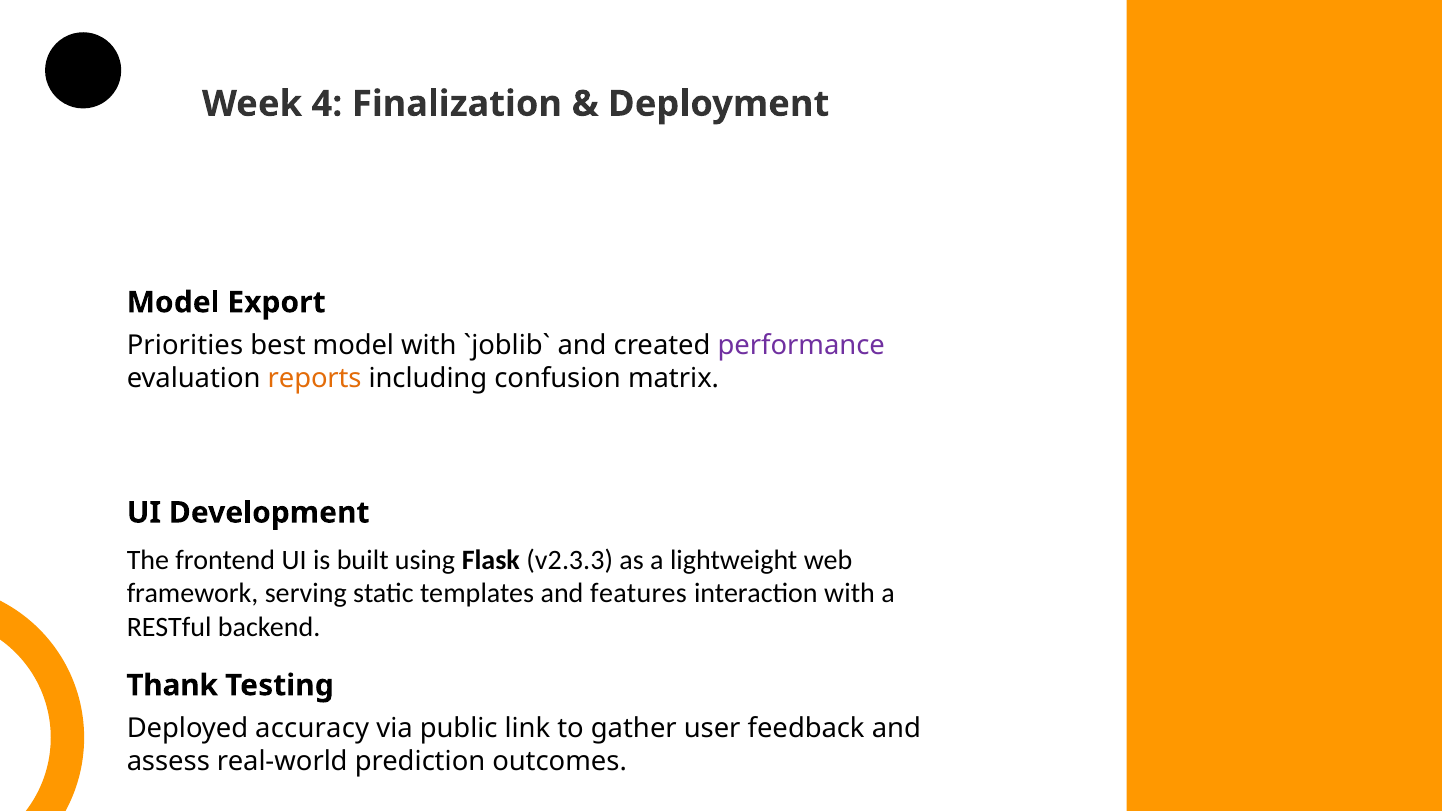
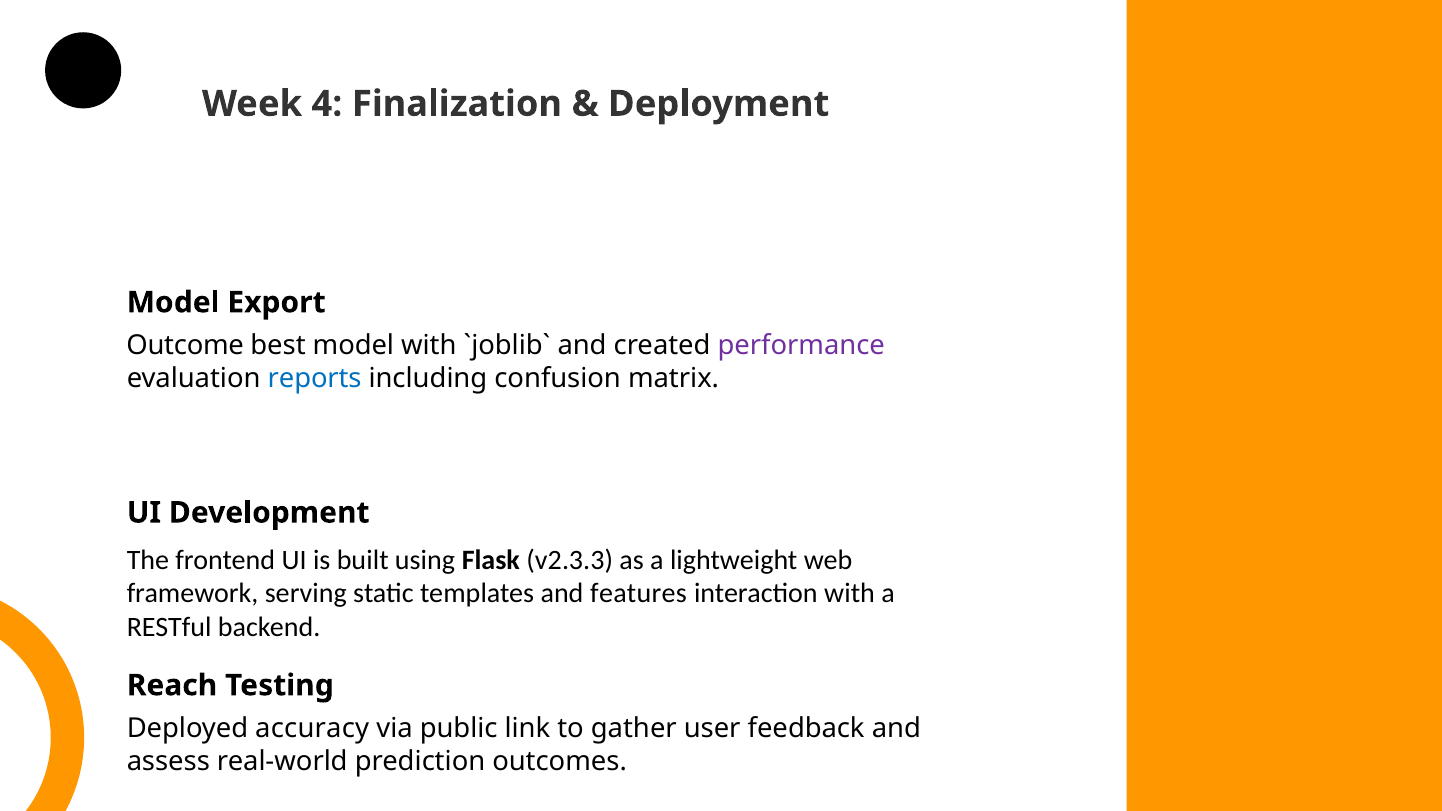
Priorities: Priorities -> Outcome
reports colour: orange -> blue
Thank: Thank -> Reach
